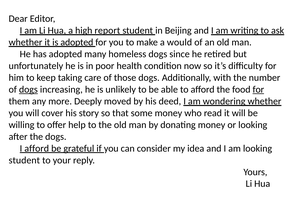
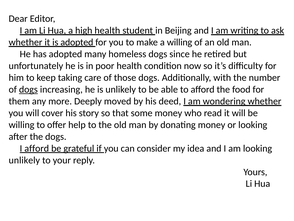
high report: report -> health
a would: would -> willing
for at (258, 89) underline: present -> none
student at (24, 160): student -> unlikely
